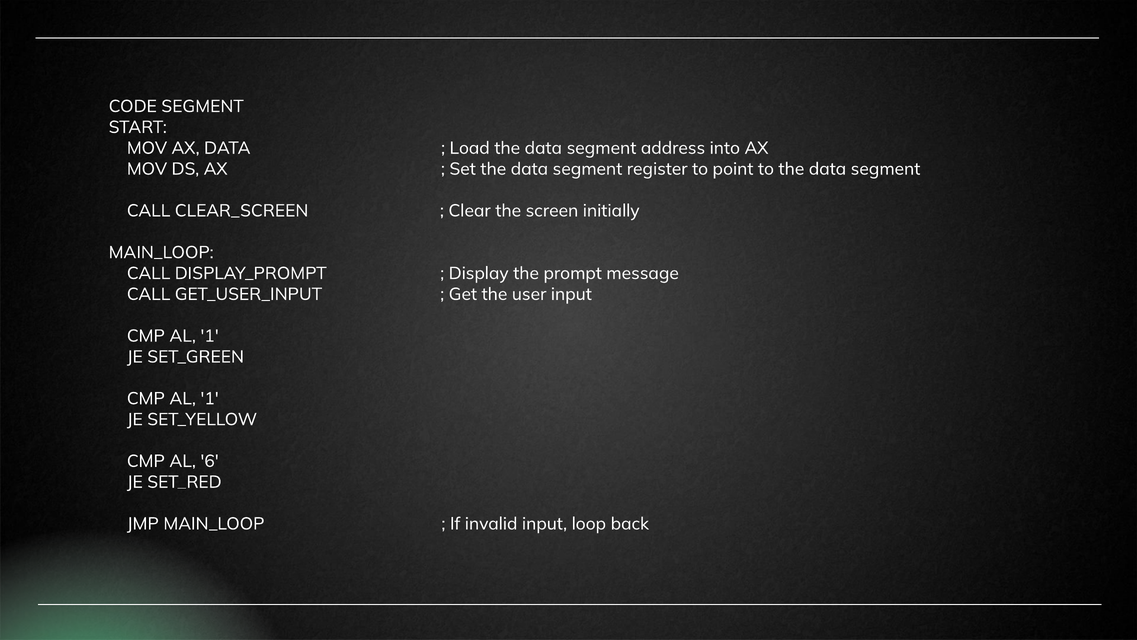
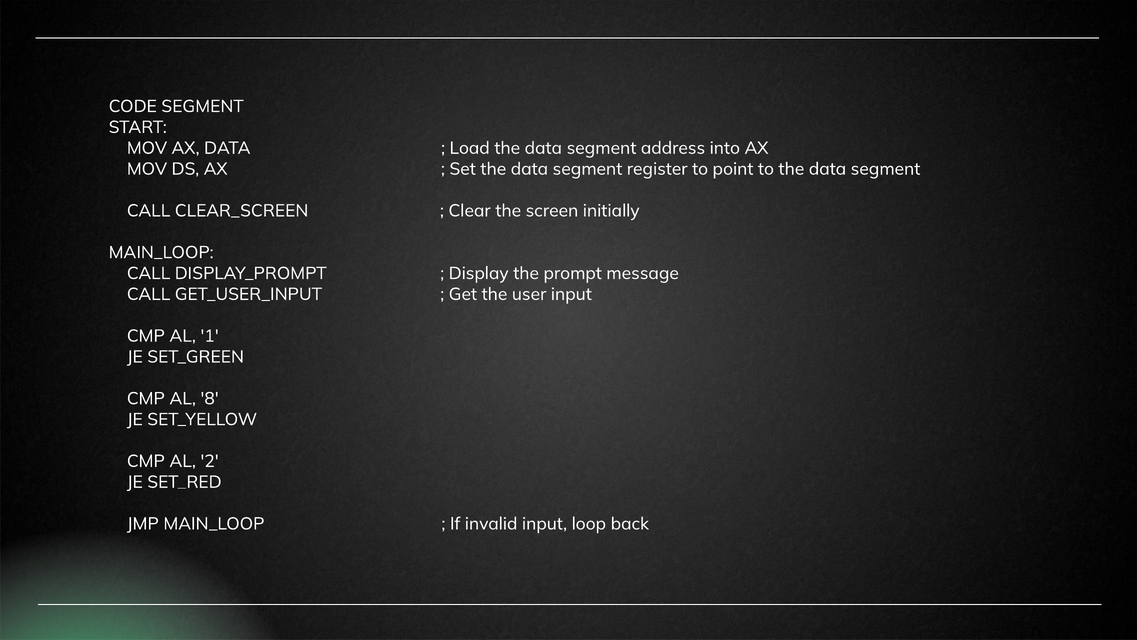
1 at (210, 398): 1 -> 8
6: 6 -> 2
